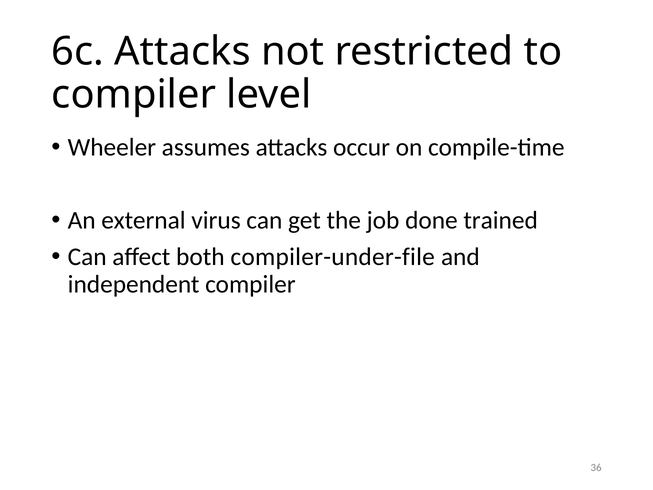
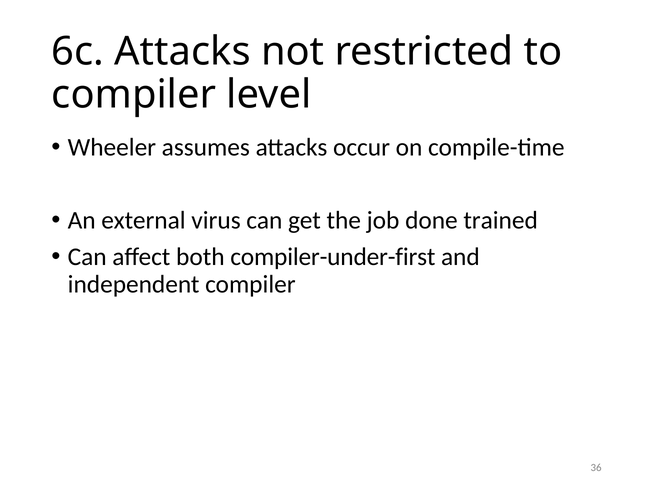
compiler-under-file: compiler-under-file -> compiler-under-first
